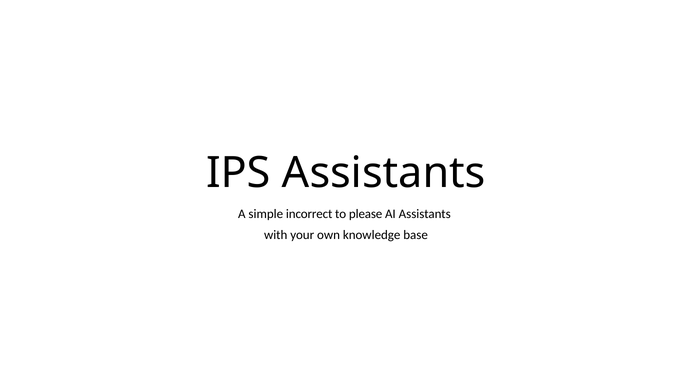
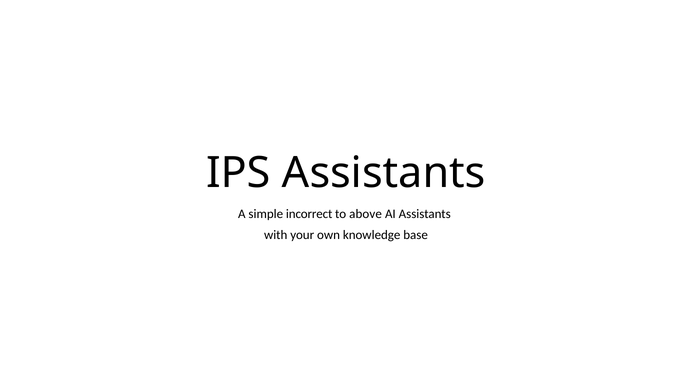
please: please -> above
